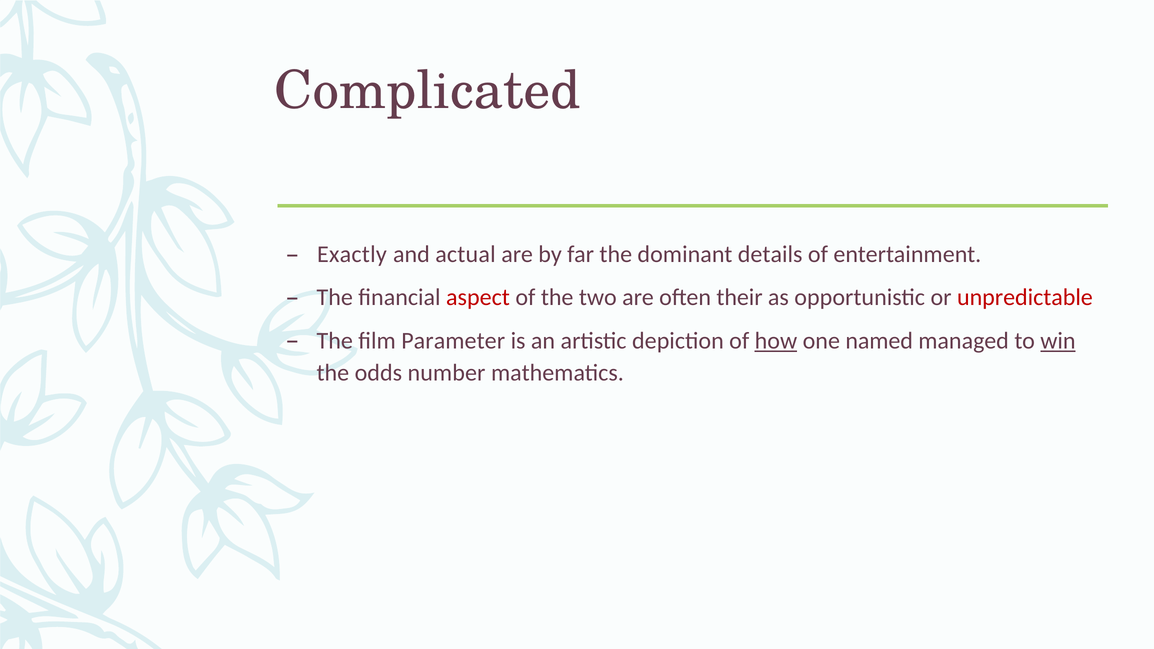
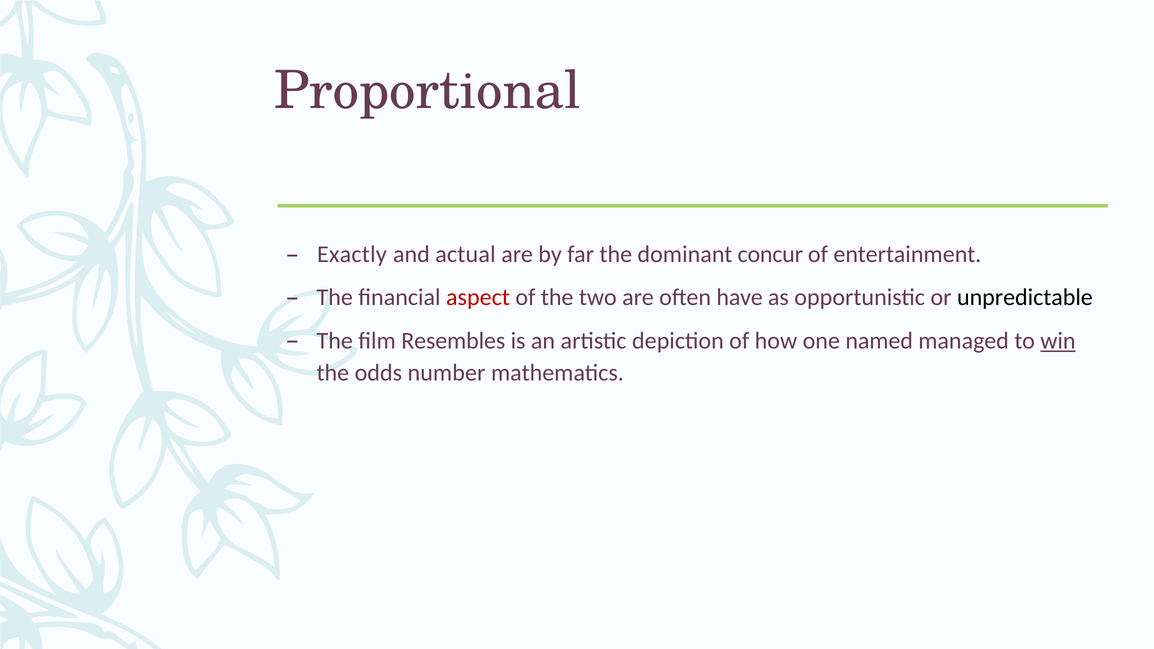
Complicated: Complicated -> Proportional
details: details -> concur
their: their -> have
unpredictable colour: red -> black
Parameter: Parameter -> Resembles
how underline: present -> none
